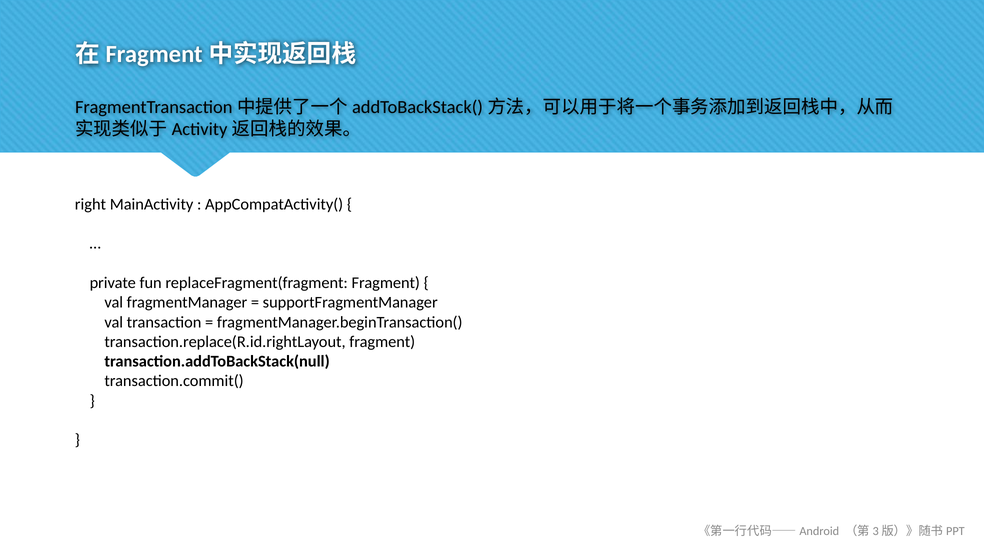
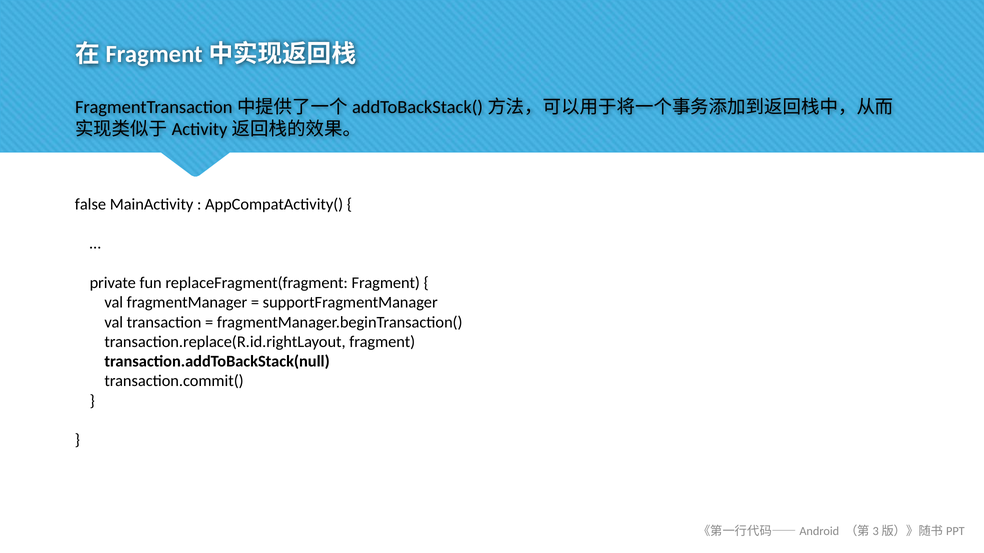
right: right -> false
